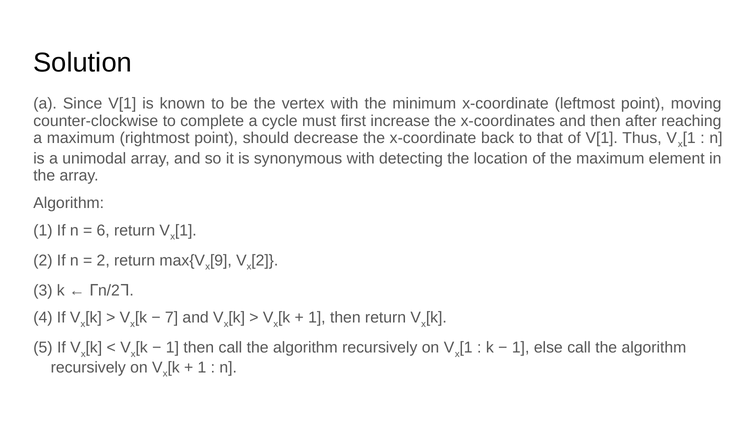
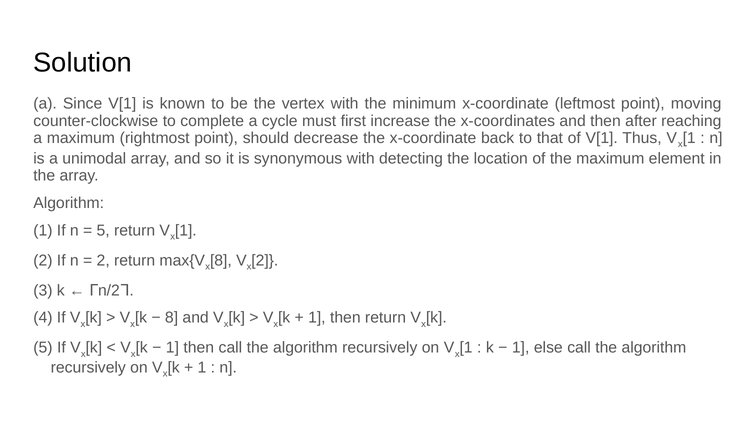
6 at (103, 231): 6 -> 5
9 at (221, 261): 9 -> 8
7 at (172, 318): 7 -> 8
